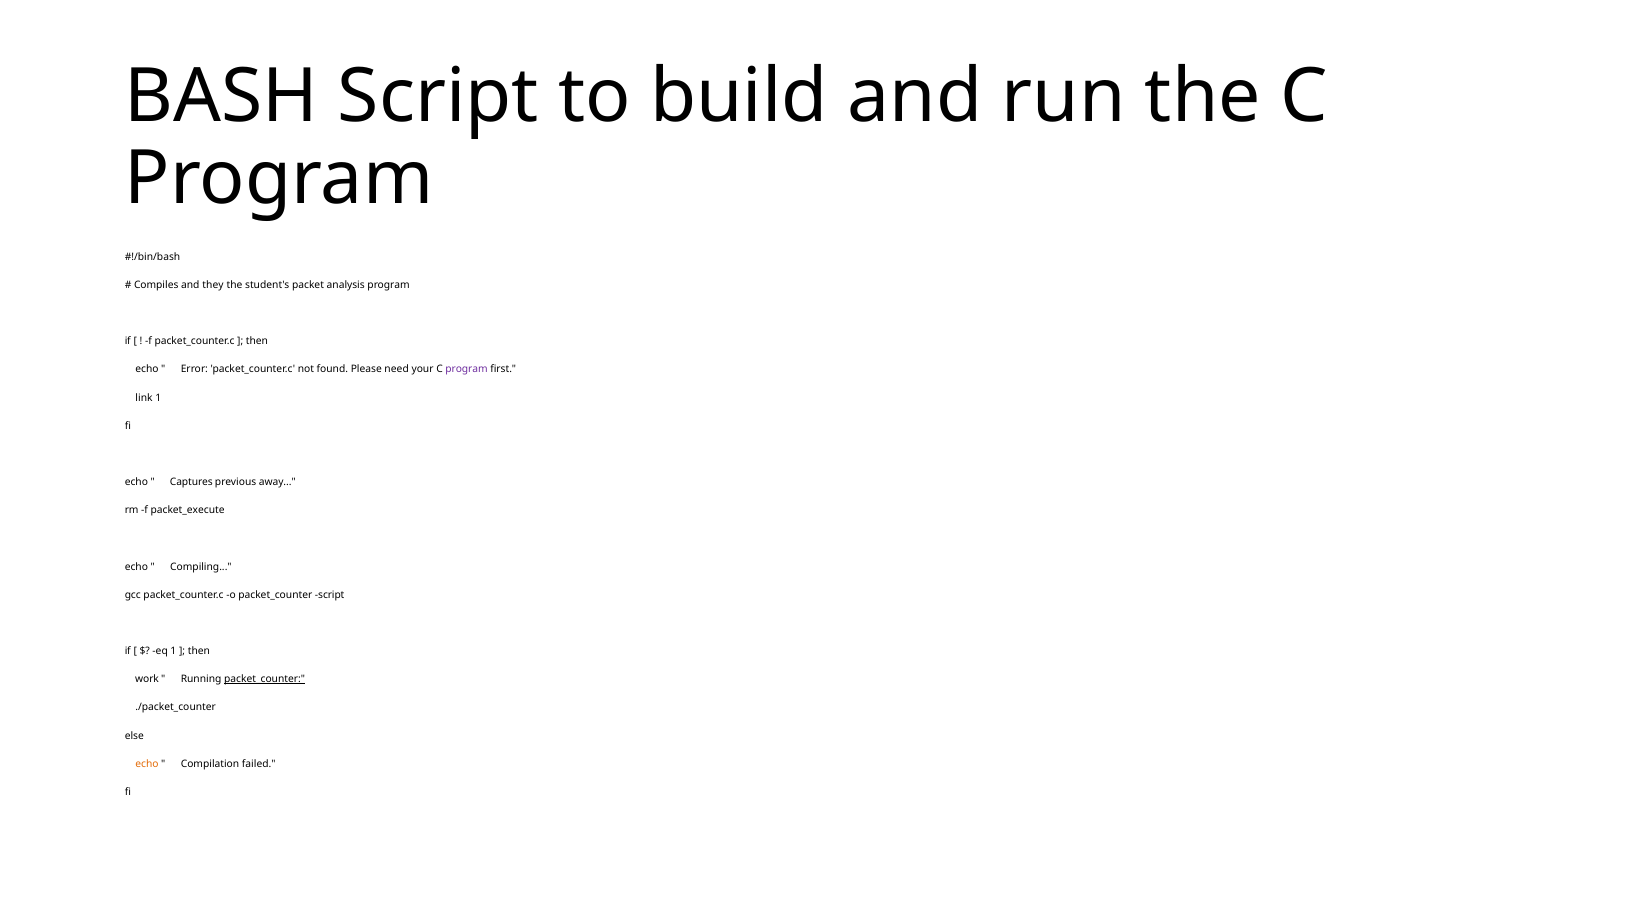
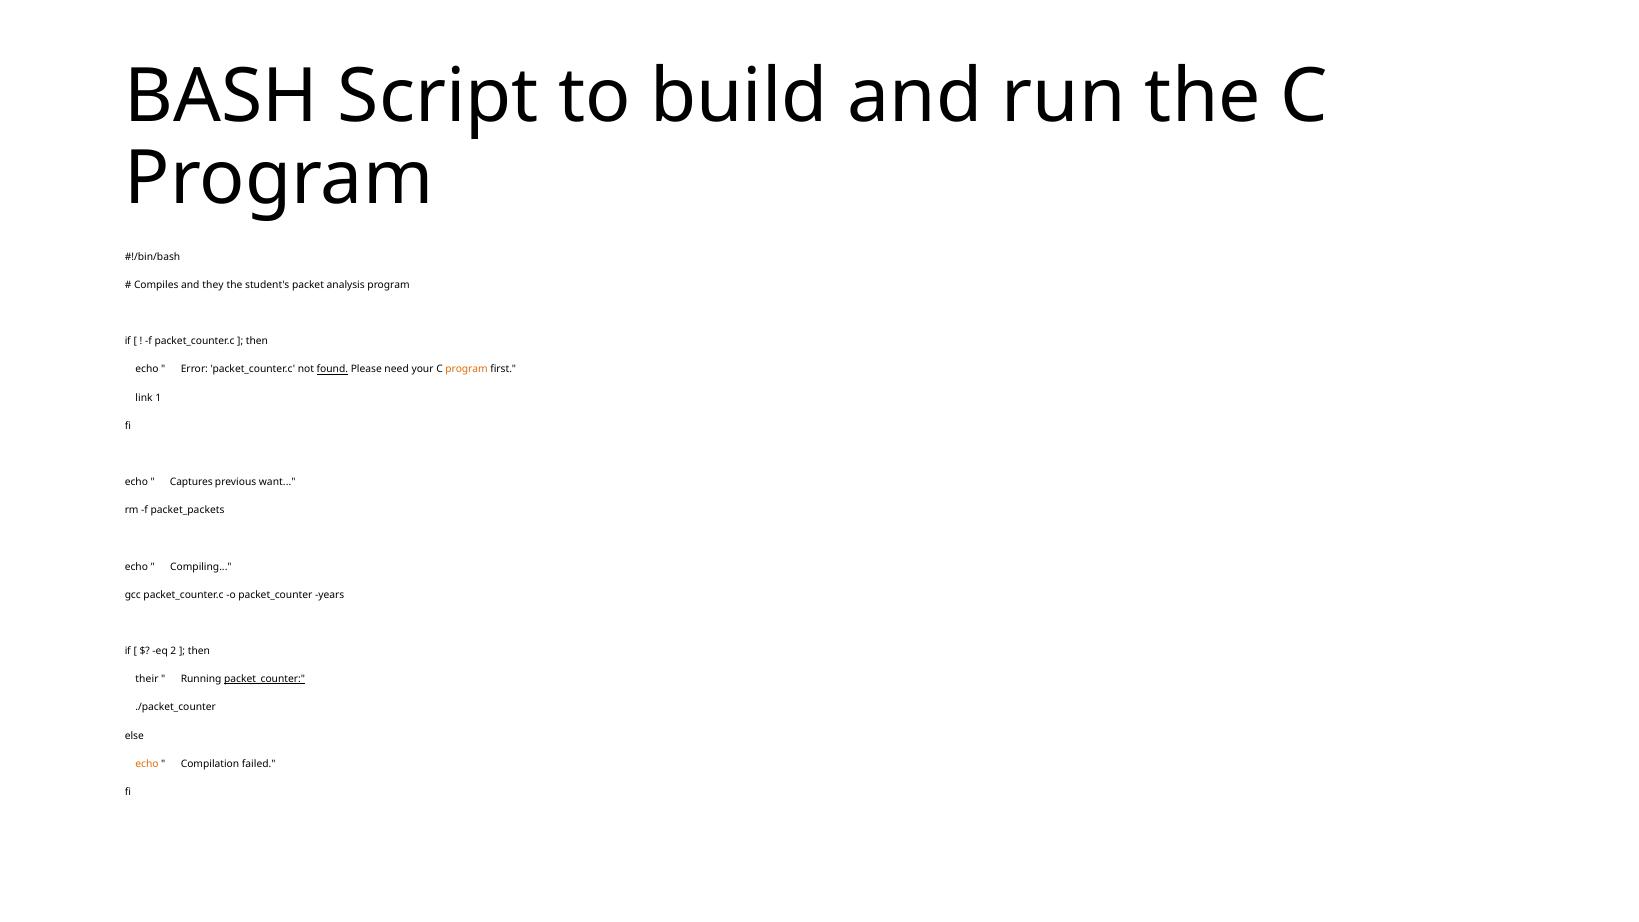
found underline: none -> present
program at (466, 370) colour: purple -> orange
away: away -> want
packet_execute: packet_execute -> packet_packets
packet_counter script: script -> years
eq 1: 1 -> 2
work: work -> their
